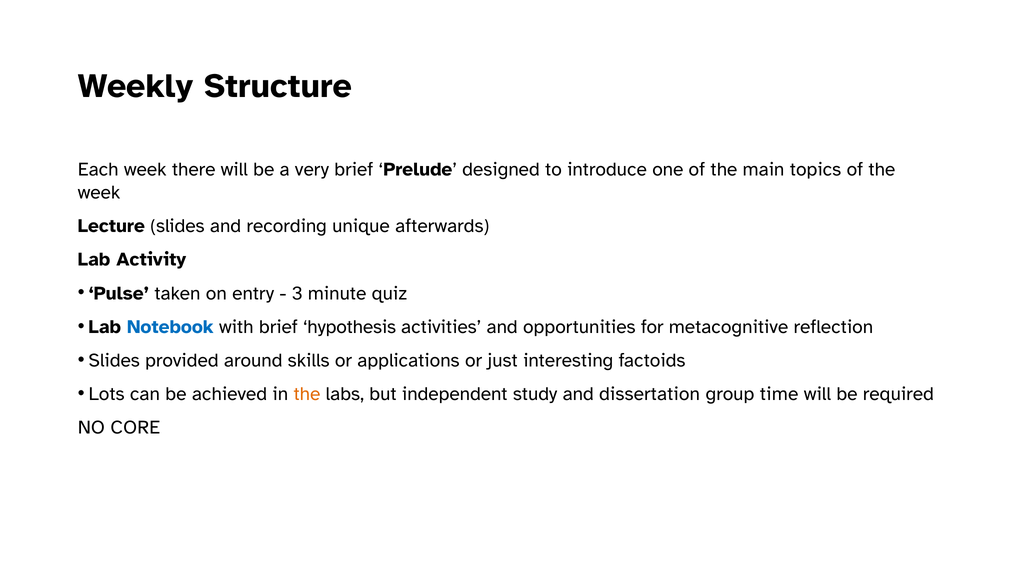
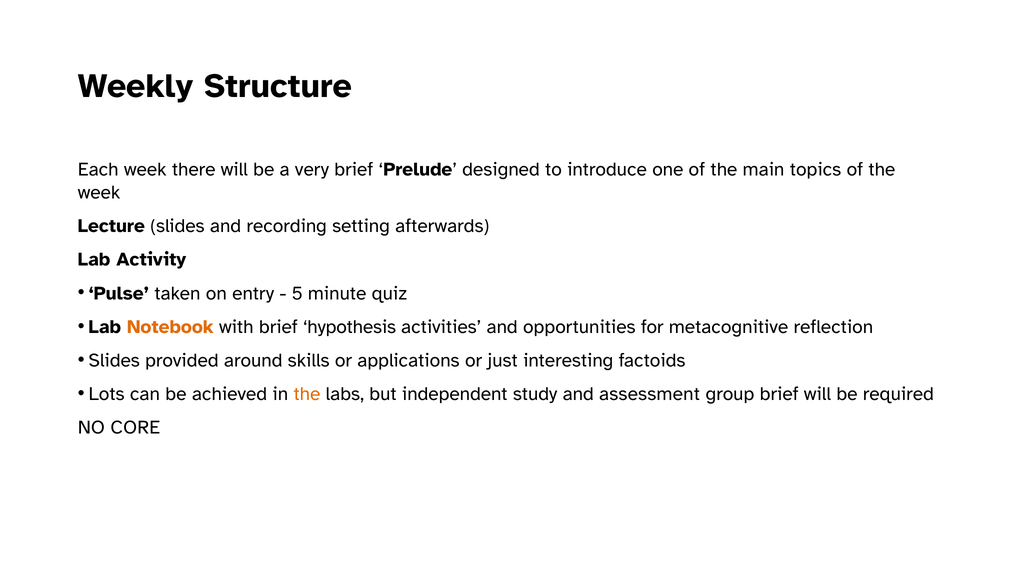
unique: unique -> setting
3: 3 -> 5
Notebook colour: blue -> orange
dissertation: dissertation -> assessment
group time: time -> brief
